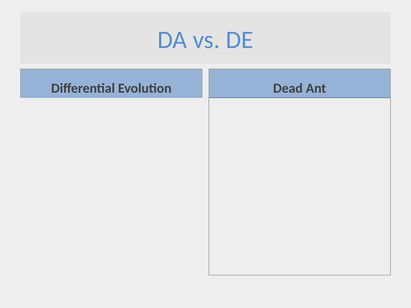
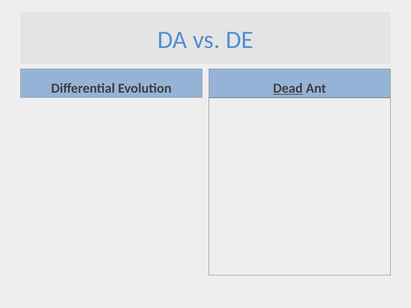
Dead underline: none -> present
